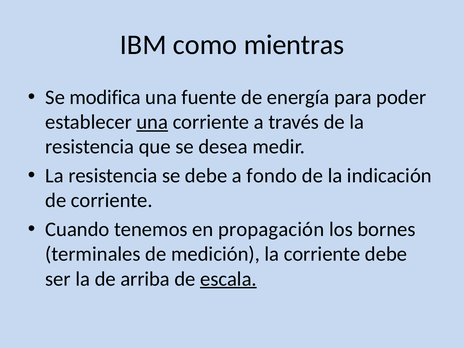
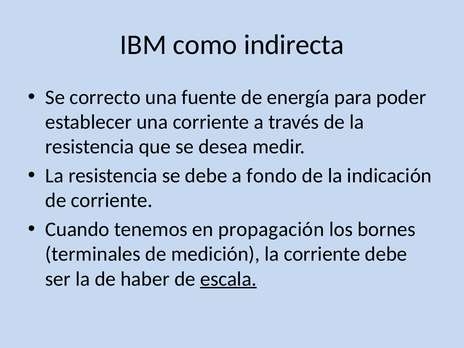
mientras: mientras -> indirecta
modifica: modifica -> correcto
una at (152, 122) underline: present -> none
arriba: arriba -> haber
